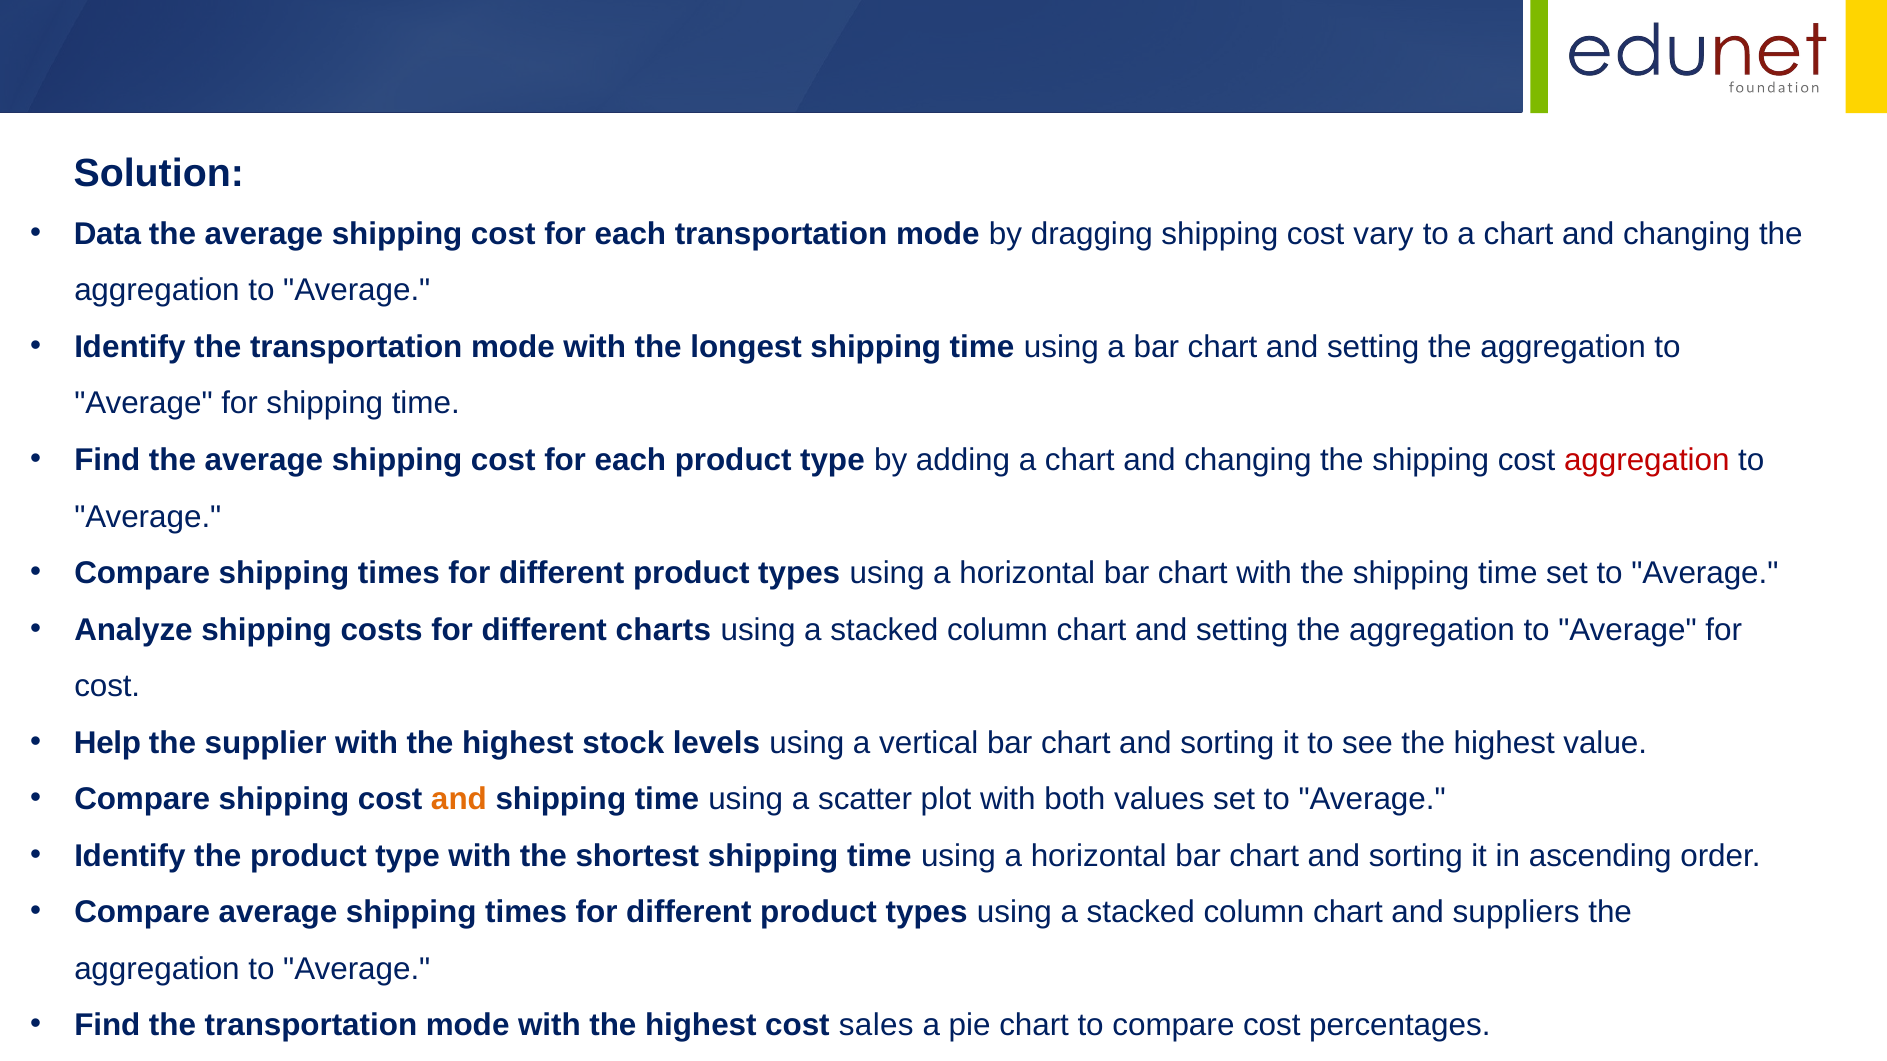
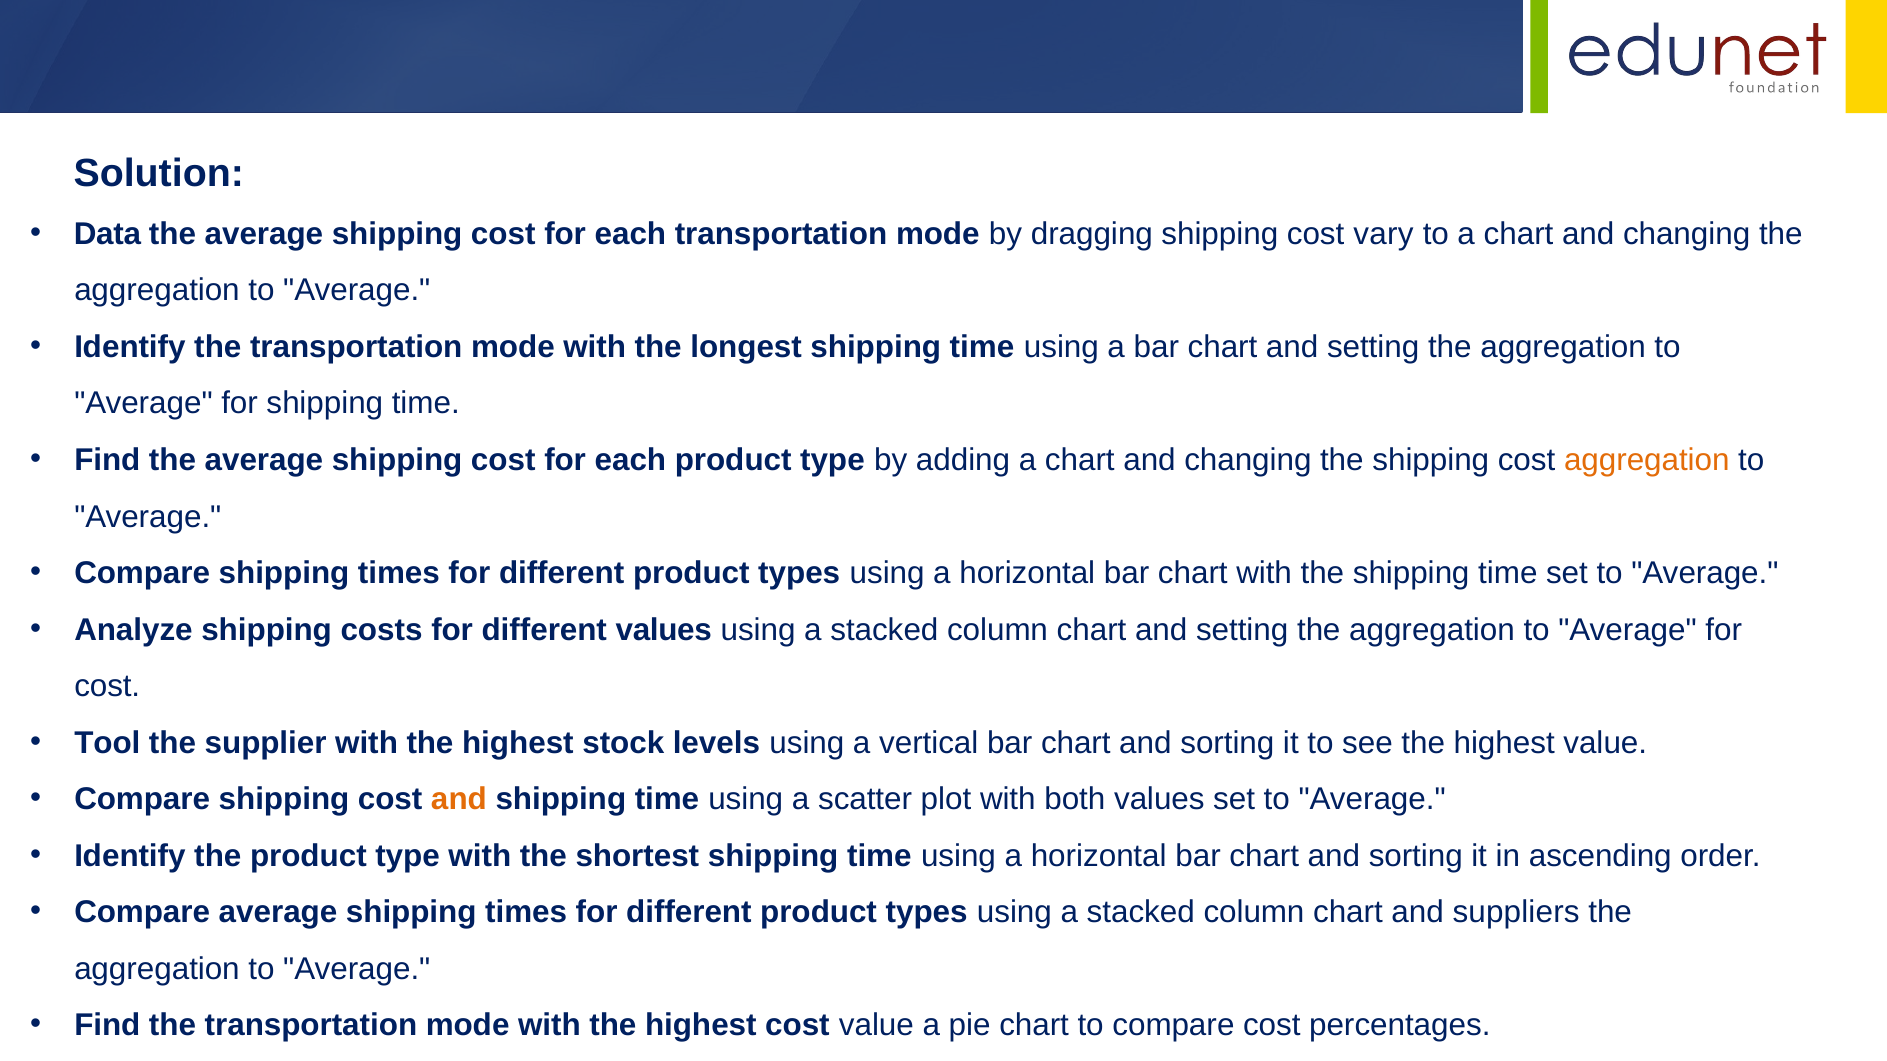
aggregation at (1647, 460) colour: red -> orange
different charts: charts -> values
Help: Help -> Tool
cost sales: sales -> value
